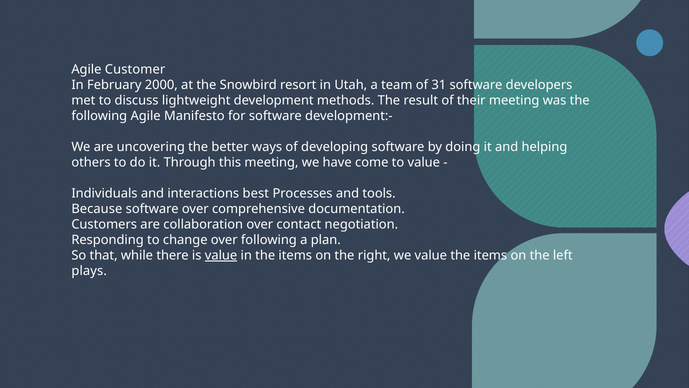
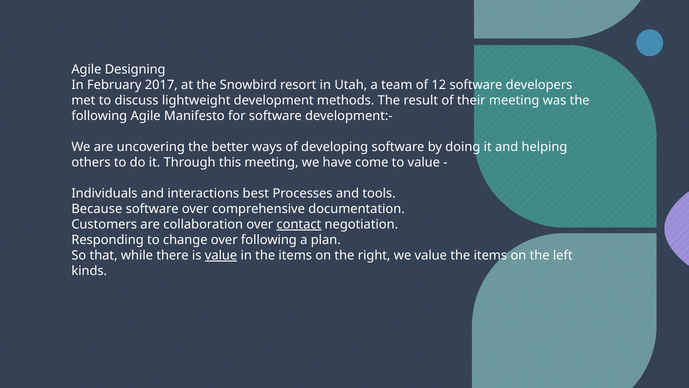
Customer: Customer -> Designing
2000: 2000 -> 2017
31: 31 -> 12
contact underline: none -> present
plays: plays -> kinds
